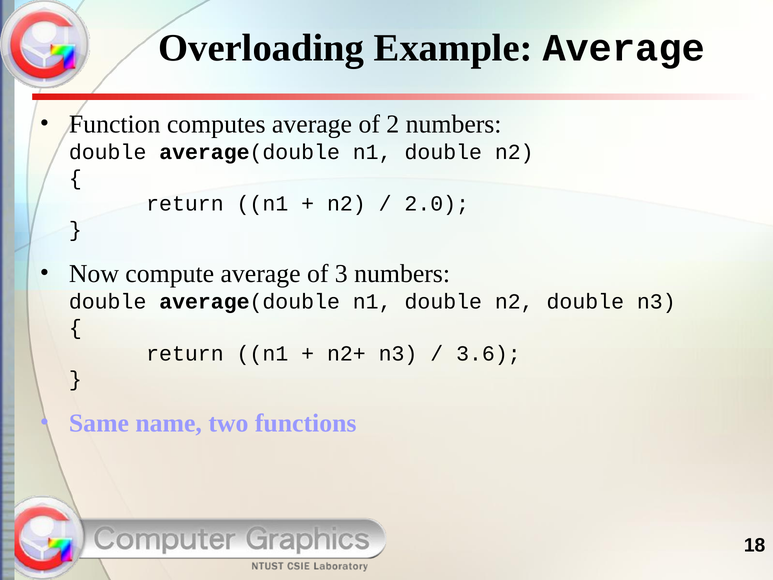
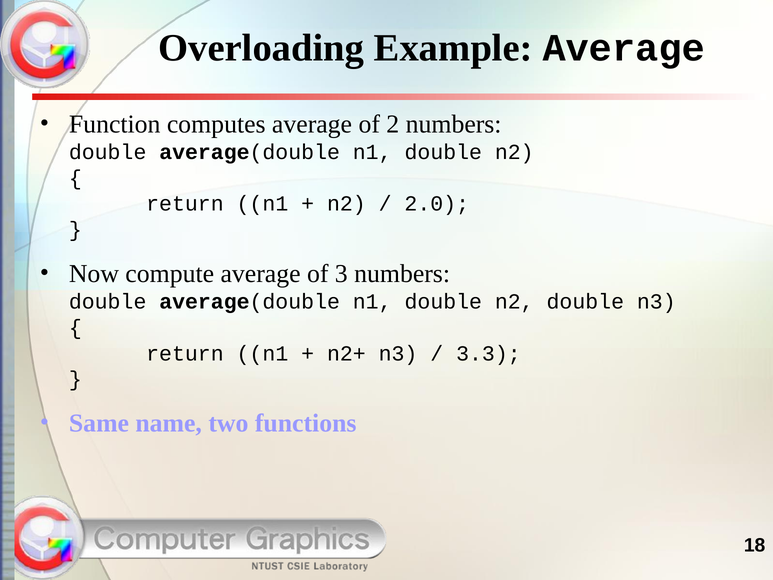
3.6: 3.6 -> 3.3
